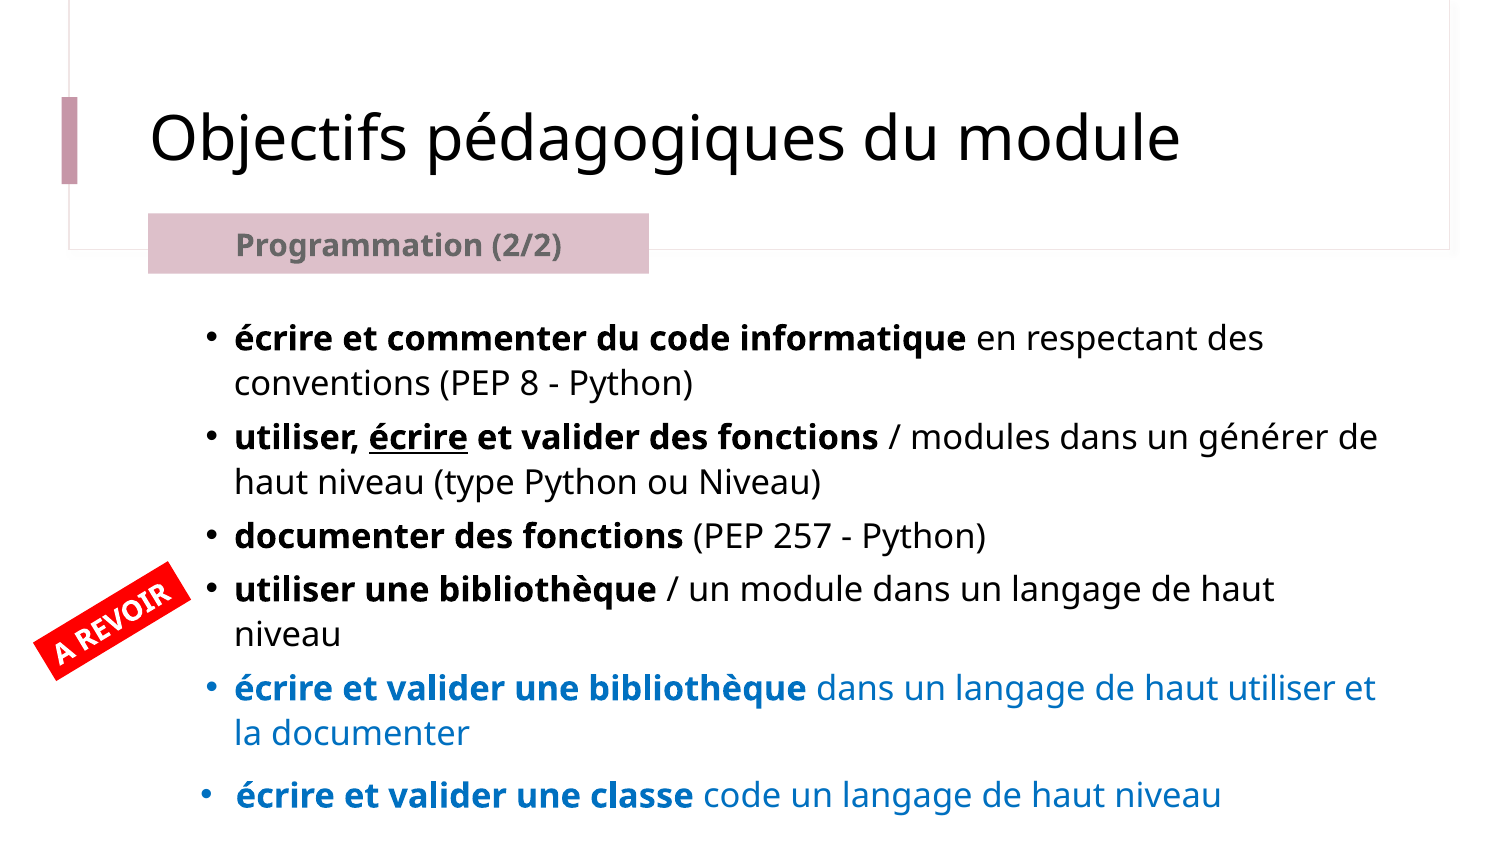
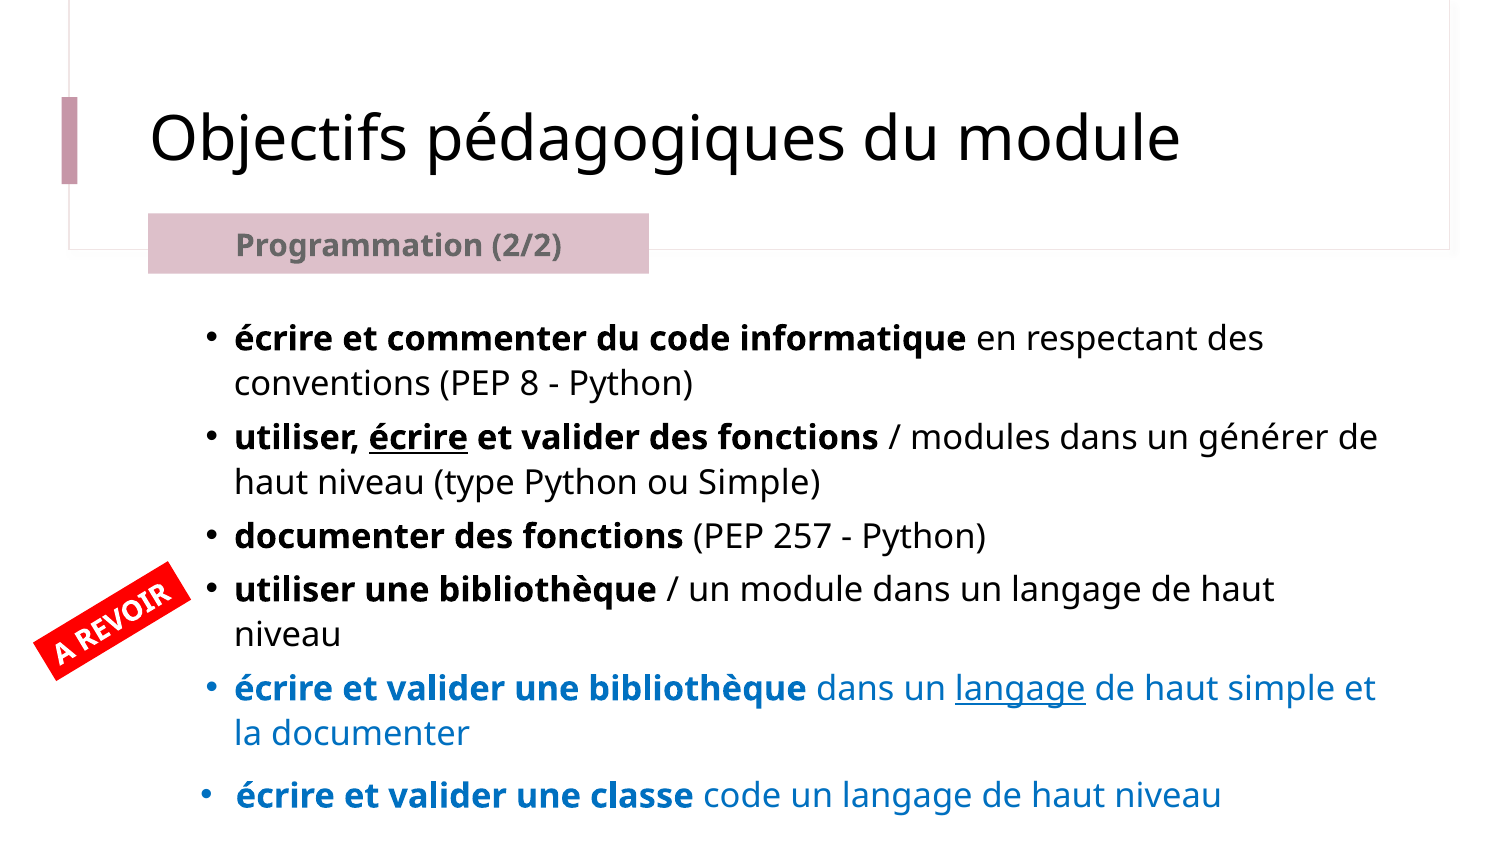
ou Niveau: Niveau -> Simple
langage at (1020, 689) underline: none -> present
haut utiliser: utiliser -> simple
